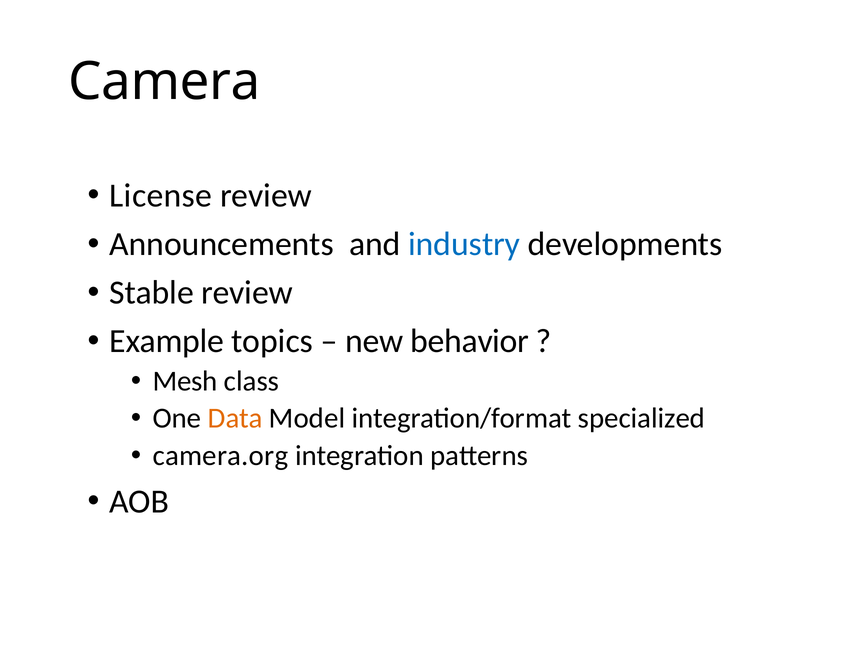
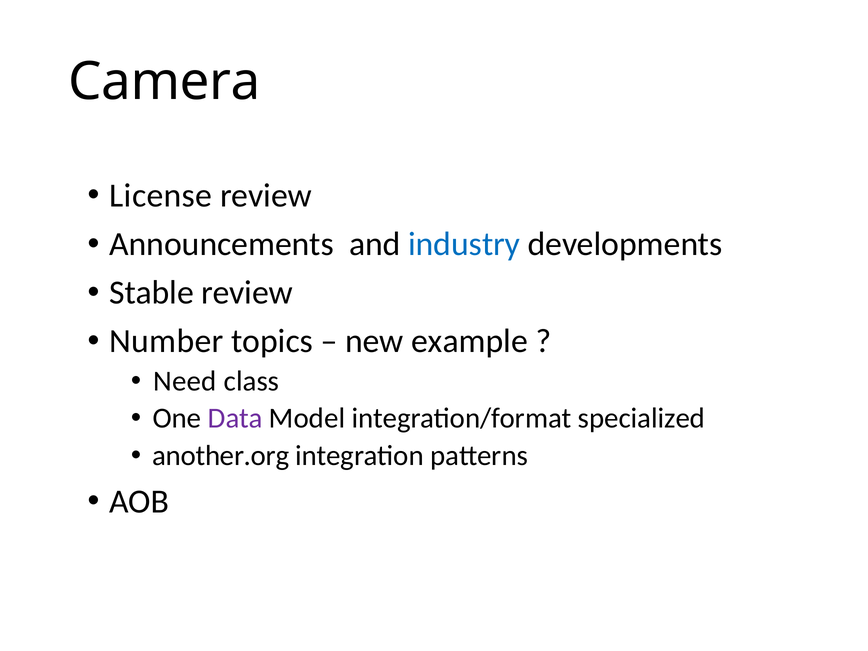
Example: Example -> Number
behavior: behavior -> example
Mesh: Mesh -> Need
Data colour: orange -> purple
camera.org: camera.org -> another.org
